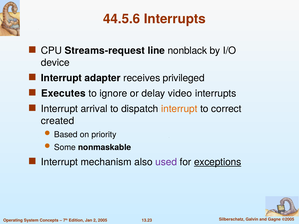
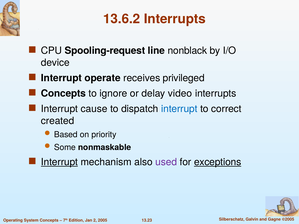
44.5.6: 44.5.6 -> 13.6.2
Streams-request: Streams-request -> Spooling-request
adapter: adapter -> operate
Executes at (63, 94): Executes -> Concepts
arrival: arrival -> cause
interrupt at (179, 109) colour: orange -> blue
Interrupt at (59, 162) underline: none -> present
